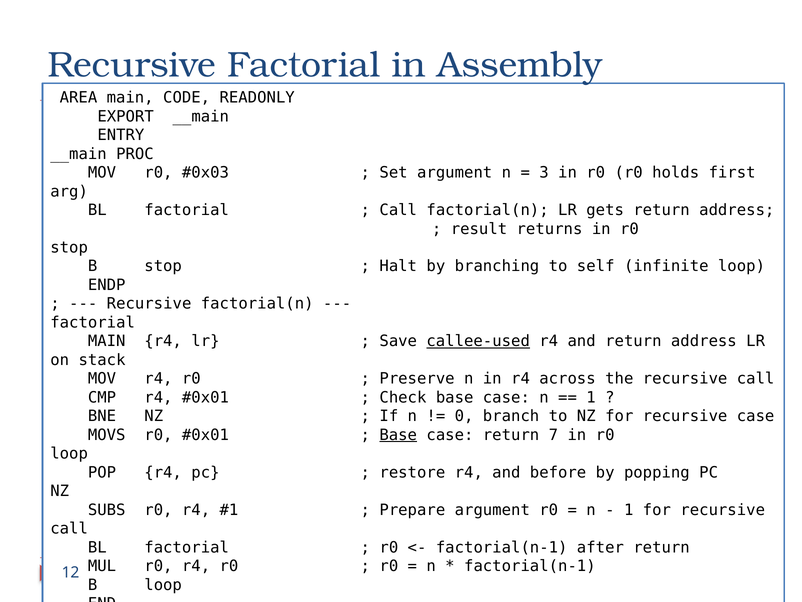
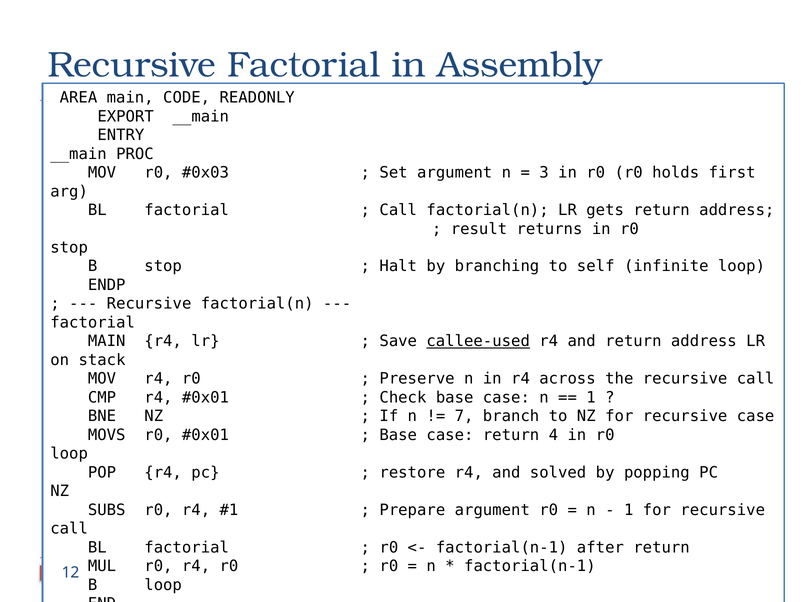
0: 0 -> 7
Base at (398, 435) underline: present -> none
7: 7 -> 4
before: before -> solved
